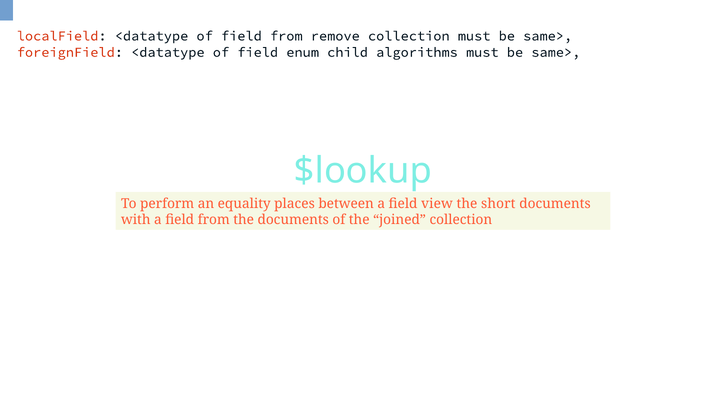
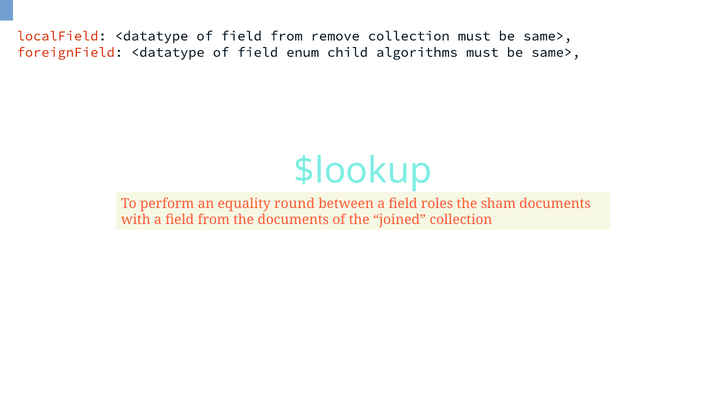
places: places -> round
view: view -> roles
short: short -> sham
